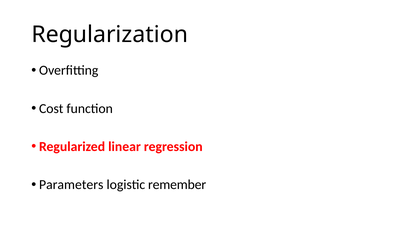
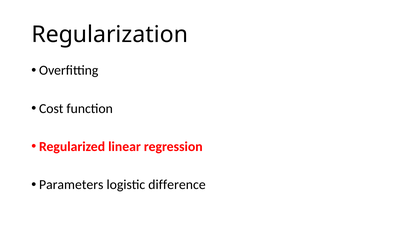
remember: remember -> difference
